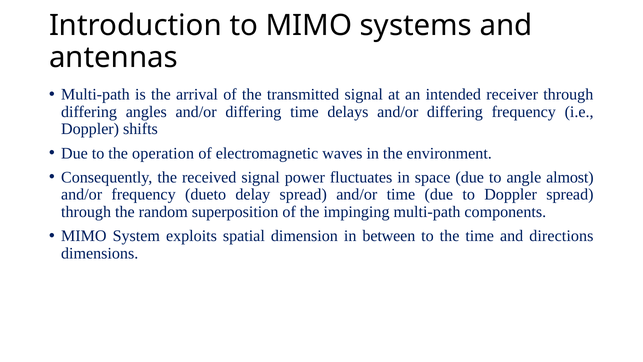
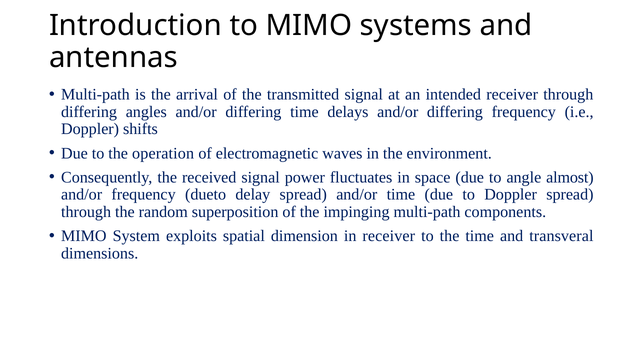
in between: between -> receiver
directions: directions -> transveral
